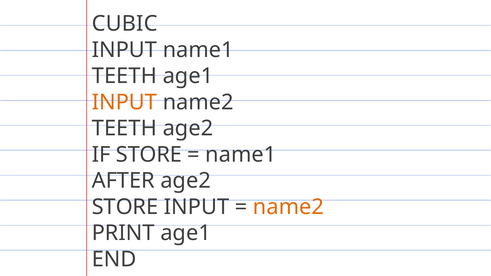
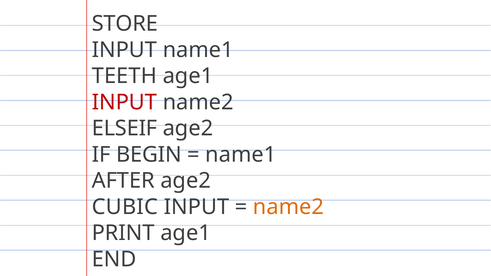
CUBIC: CUBIC -> STORE
INPUT at (124, 102) colour: orange -> red
TEETH at (124, 128): TEETH -> ELSEIF
IF STORE: STORE -> BEGIN
STORE at (125, 207): STORE -> CUBIC
